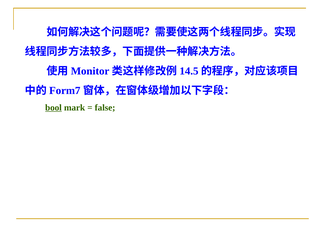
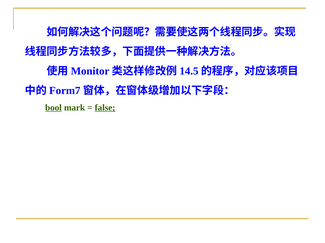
false underline: none -> present
